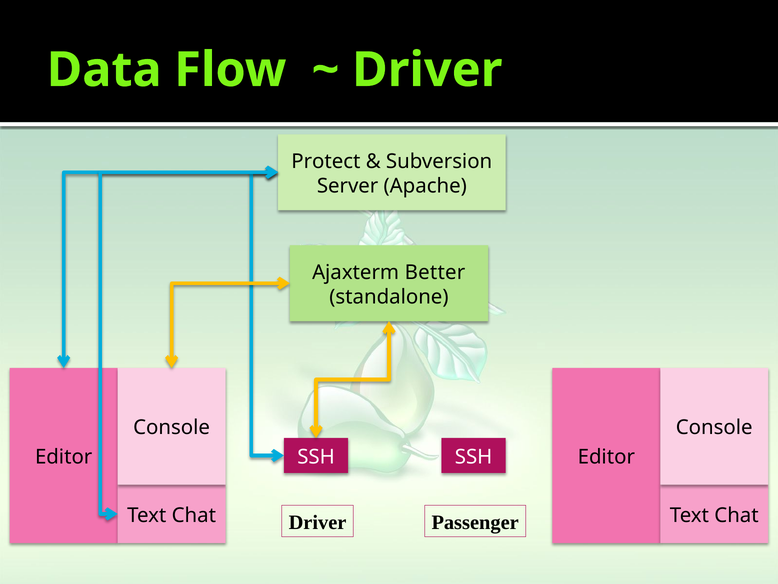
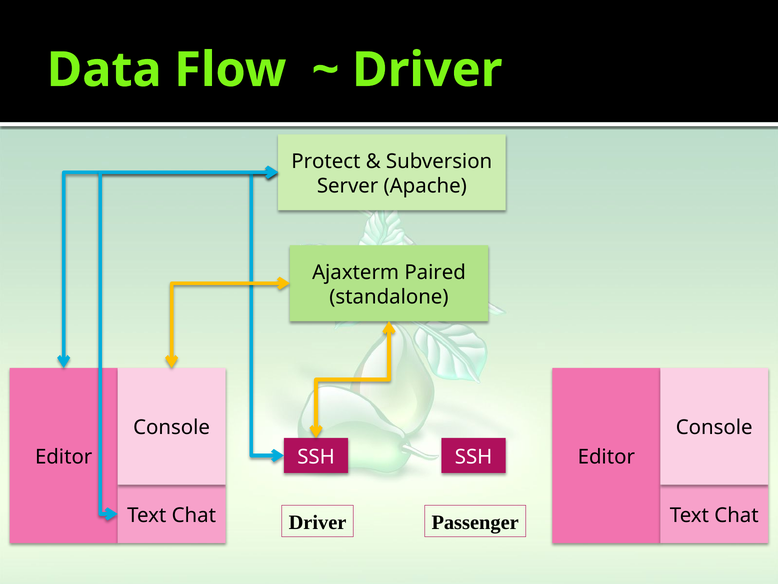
Better: Better -> Paired
